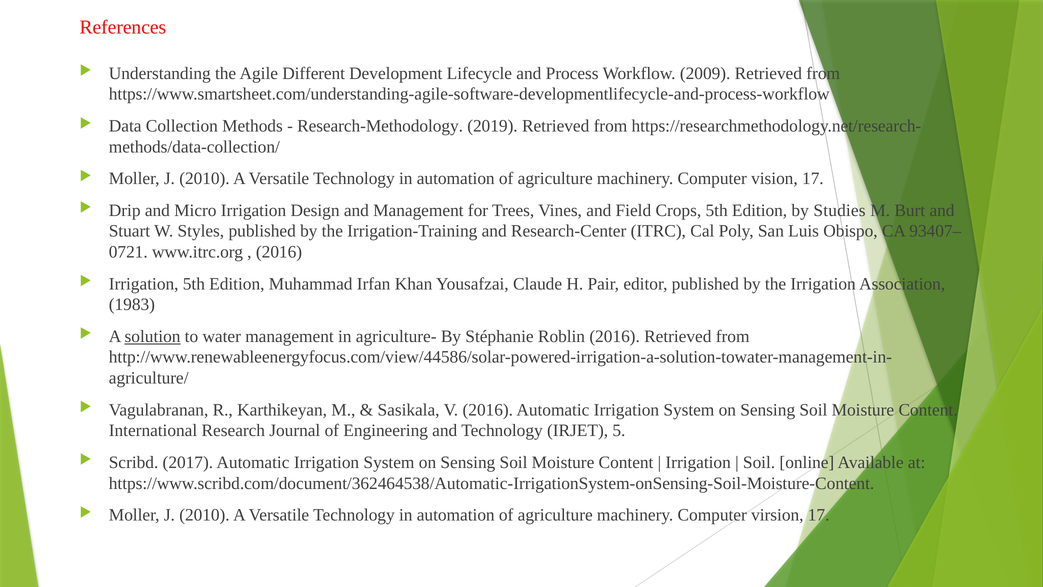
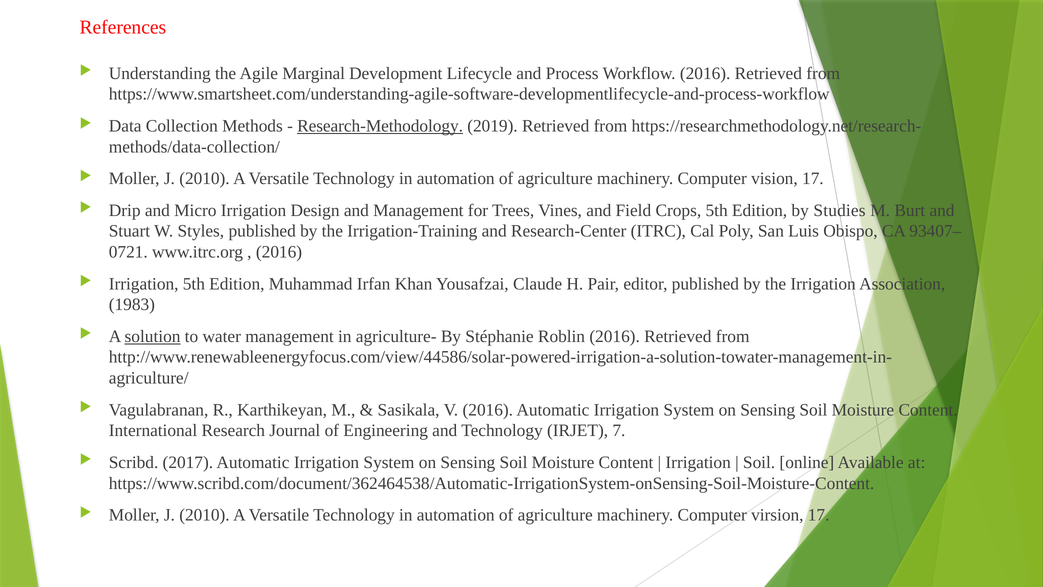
Different: Different -> Marginal
Workflow 2009: 2009 -> 2016
Research-Methodology underline: none -> present
5: 5 -> 7
